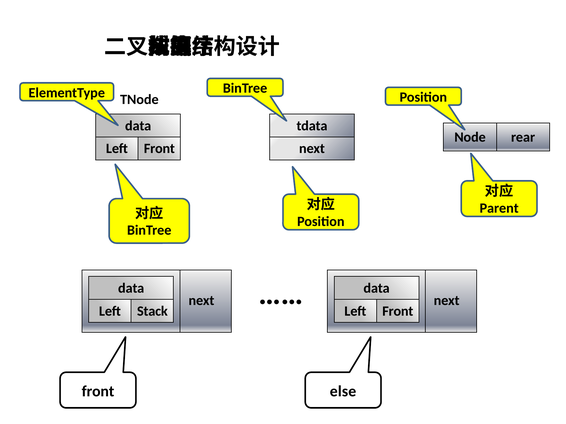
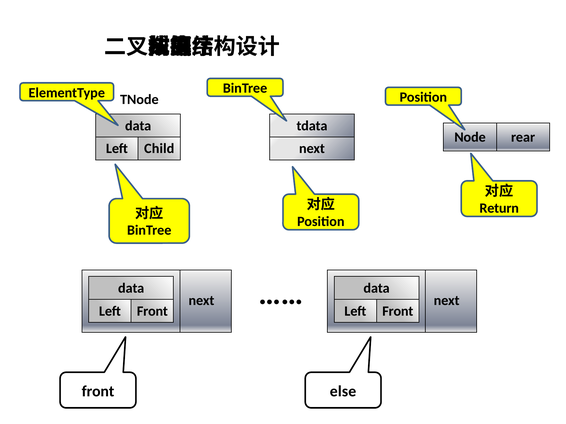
Front at (159, 149): Front -> Child
Parent: Parent -> Return
Stack at (152, 311): Stack -> Front
